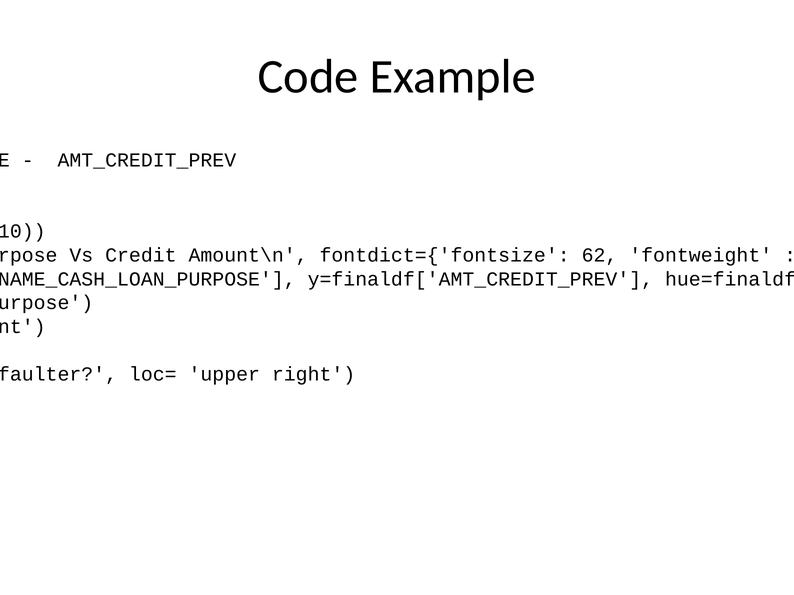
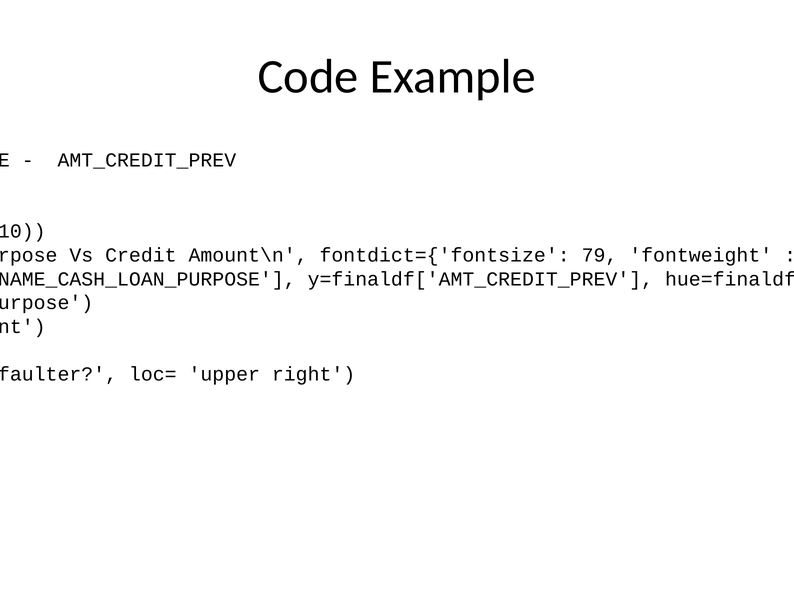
62: 62 -> 79
